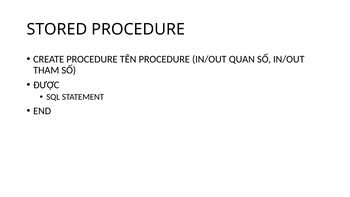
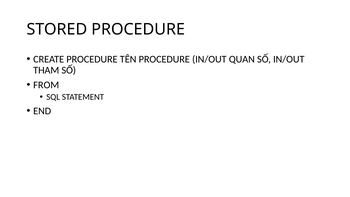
ĐƯỢC: ĐƯỢC -> FROM
